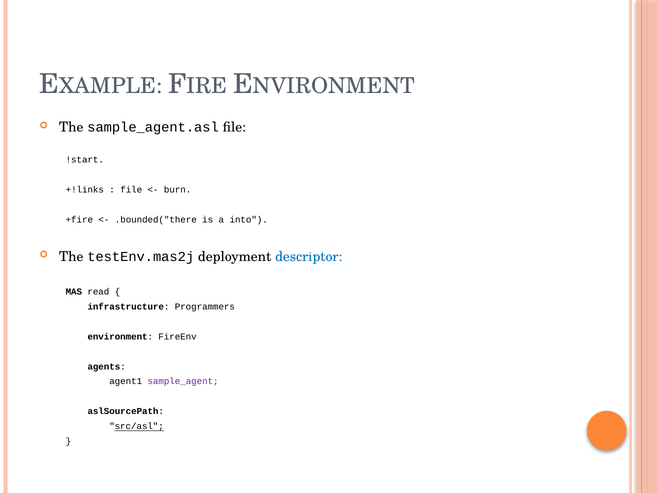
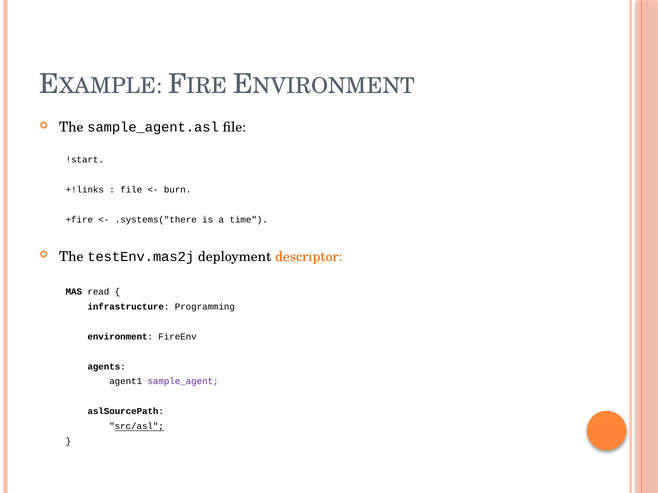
.bounded("there: .bounded("there -> .systems("there
into: into -> time
descriptor colour: blue -> orange
Programmers: Programmers -> Programming
